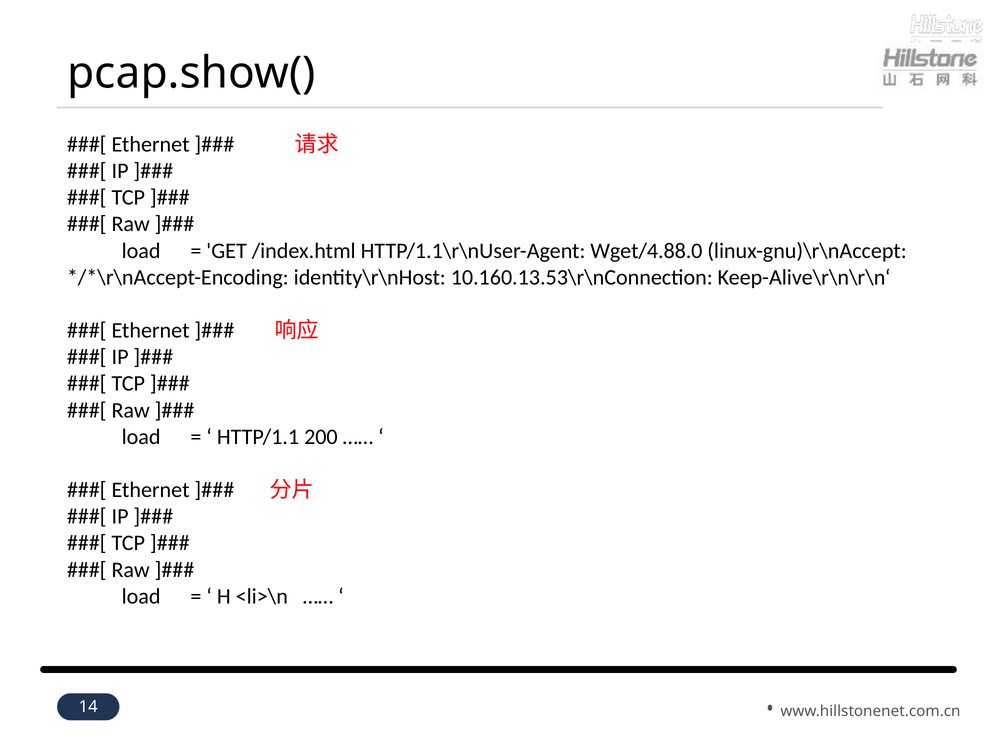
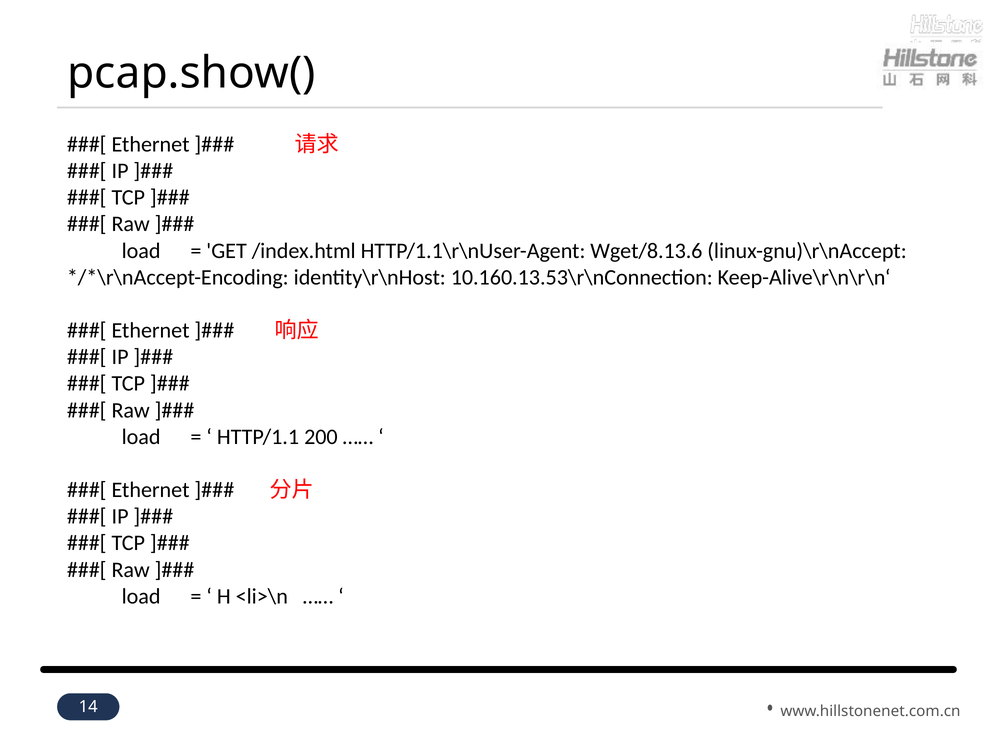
Wget/4.88.0: Wget/4.88.0 -> Wget/8.13.6
